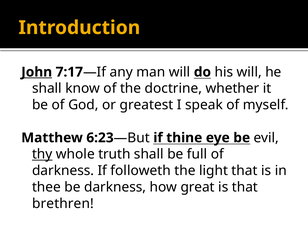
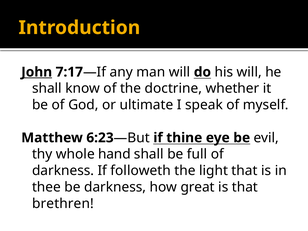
greatest: greatest -> ultimate
thy underline: present -> none
truth: truth -> hand
